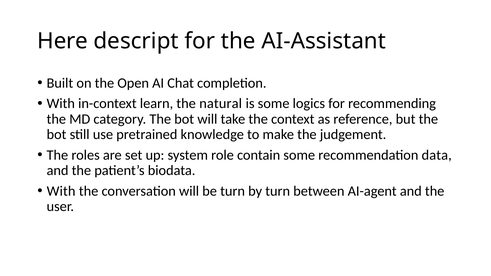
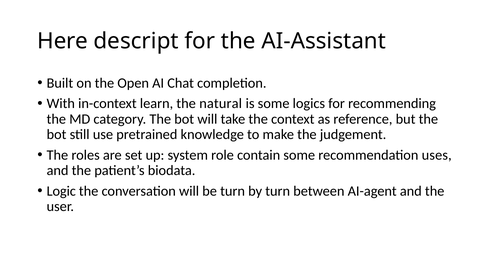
data: data -> uses
With at (61, 191): With -> Logic
